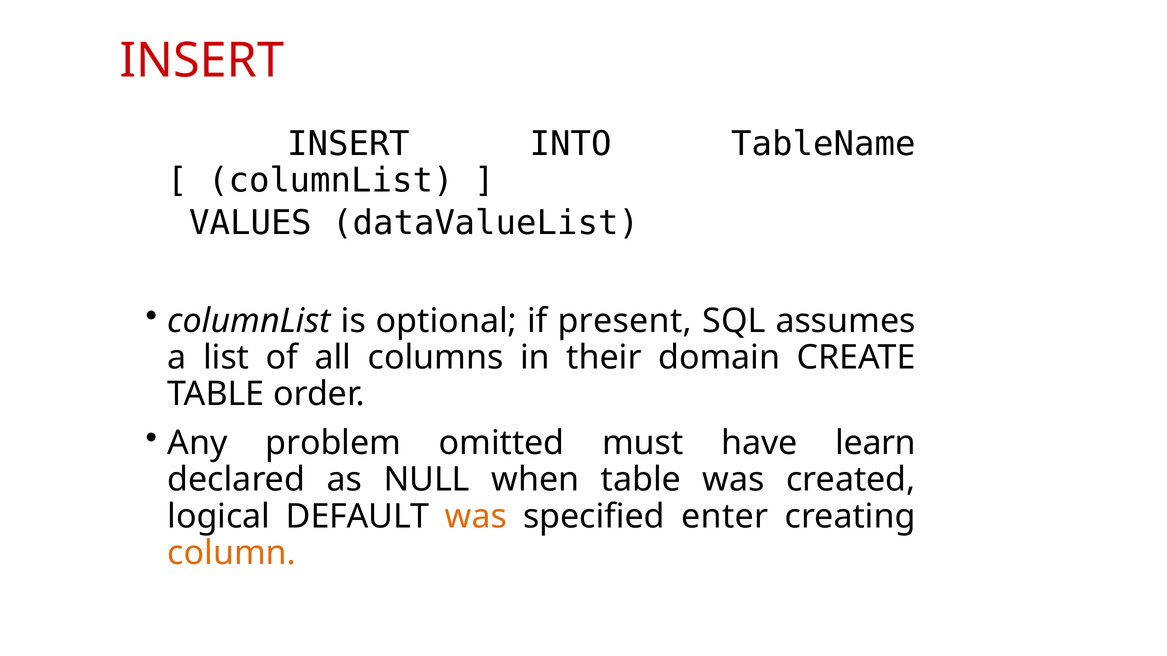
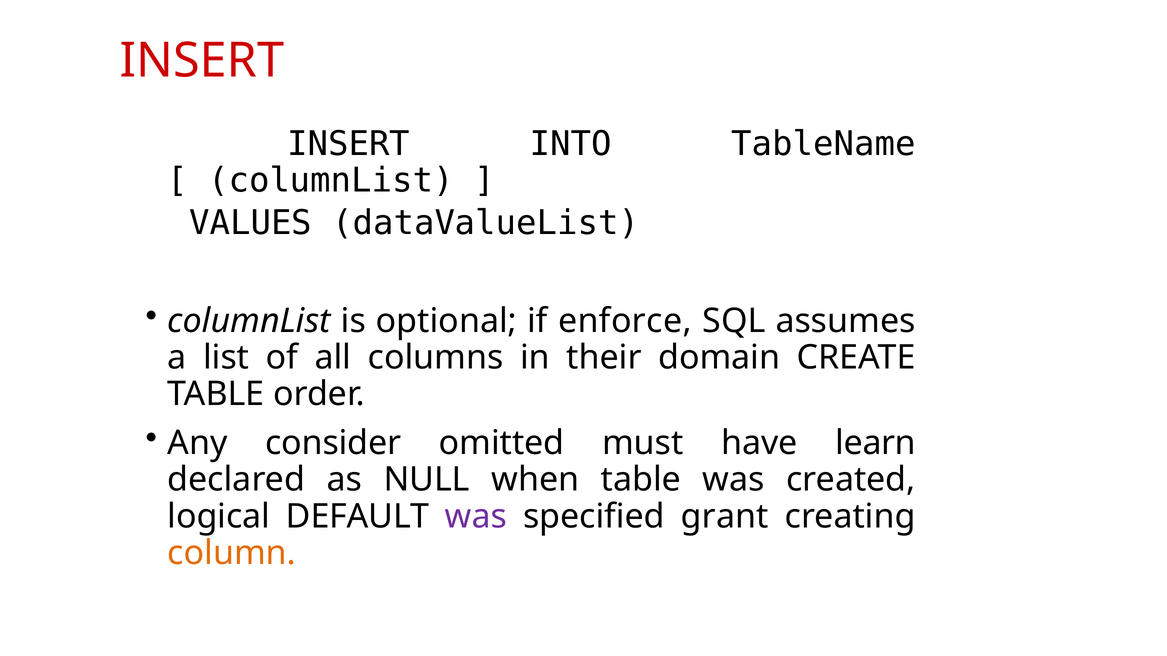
present: present -> enforce
problem: problem -> consider
was at (476, 517) colour: orange -> purple
enter: enter -> grant
